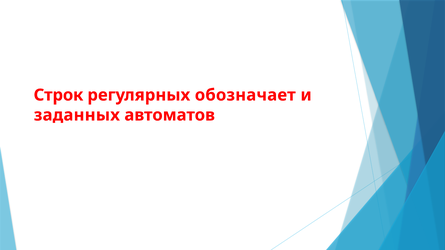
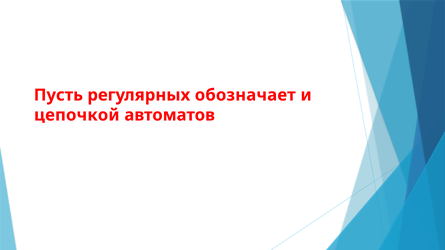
Строк: Строк -> Пусть
заданных: заданных -> цепочкой
